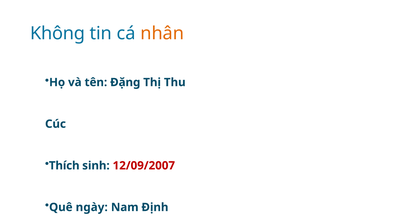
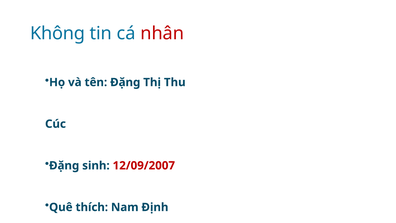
nhân colour: orange -> red
Thích at (64, 165): Thích -> Đặng
ngày: ngày -> thích
